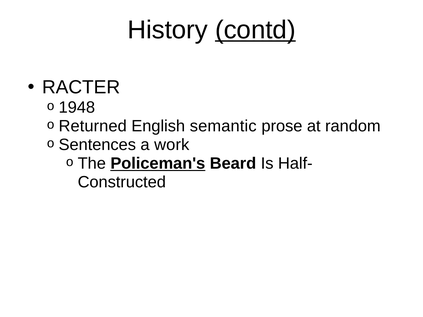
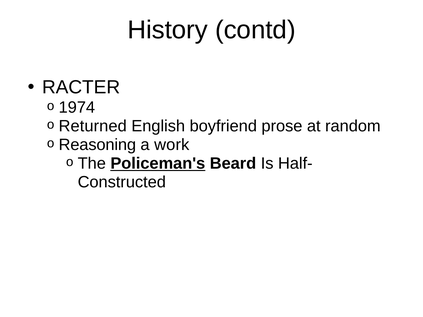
contd underline: present -> none
1948: 1948 -> 1974
semantic: semantic -> boyfriend
Sentences: Sentences -> Reasoning
